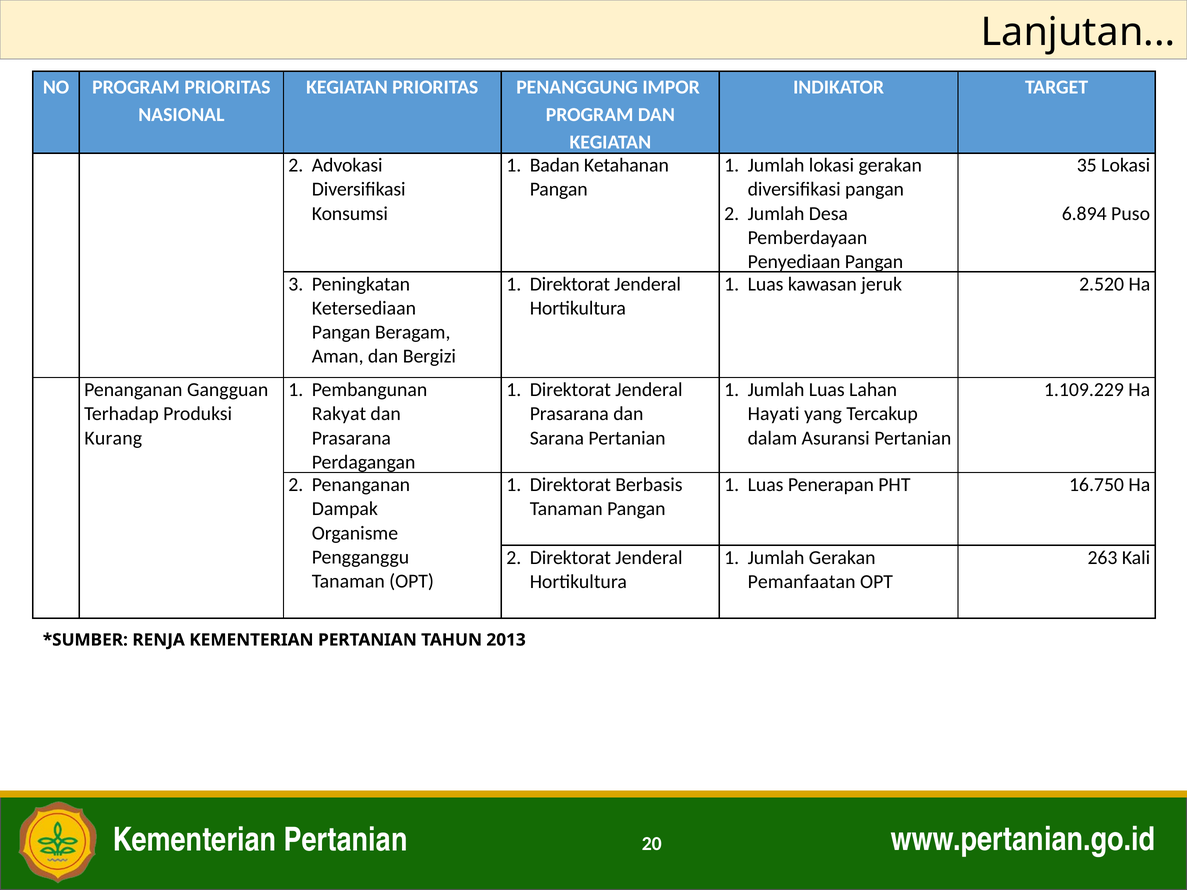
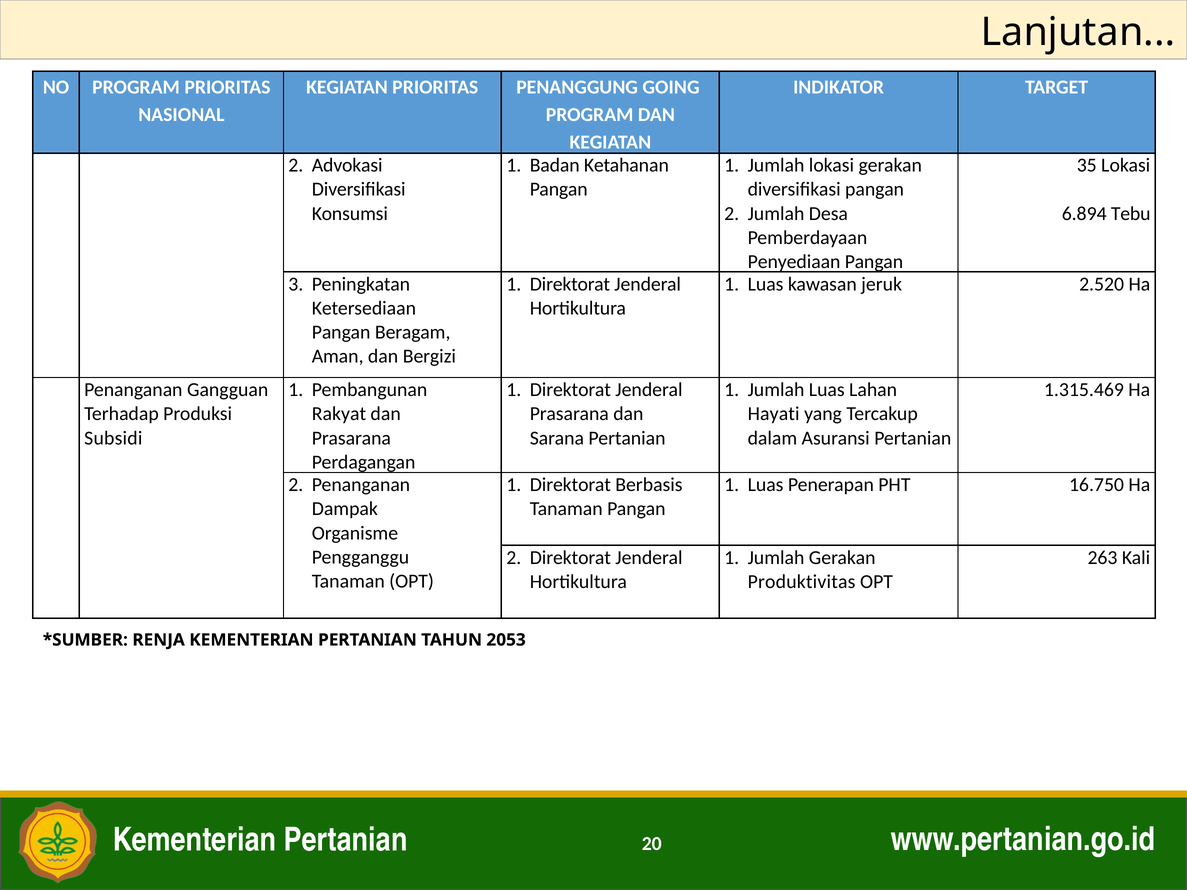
IMPOR: IMPOR -> GOING
Puso: Puso -> Tebu
1.109.229: 1.109.229 -> 1.315.469
Kurang: Kurang -> Subsidi
Pemanfaatan: Pemanfaatan -> Produktivitas
2013: 2013 -> 2053
